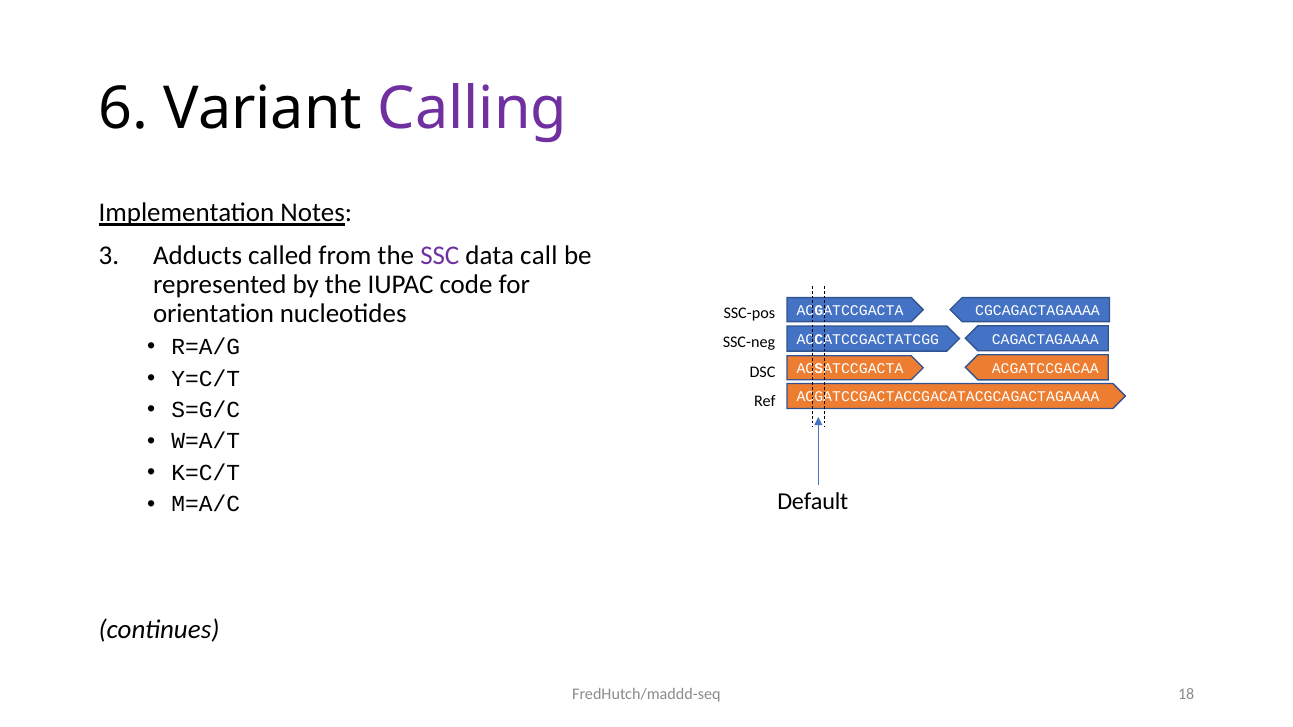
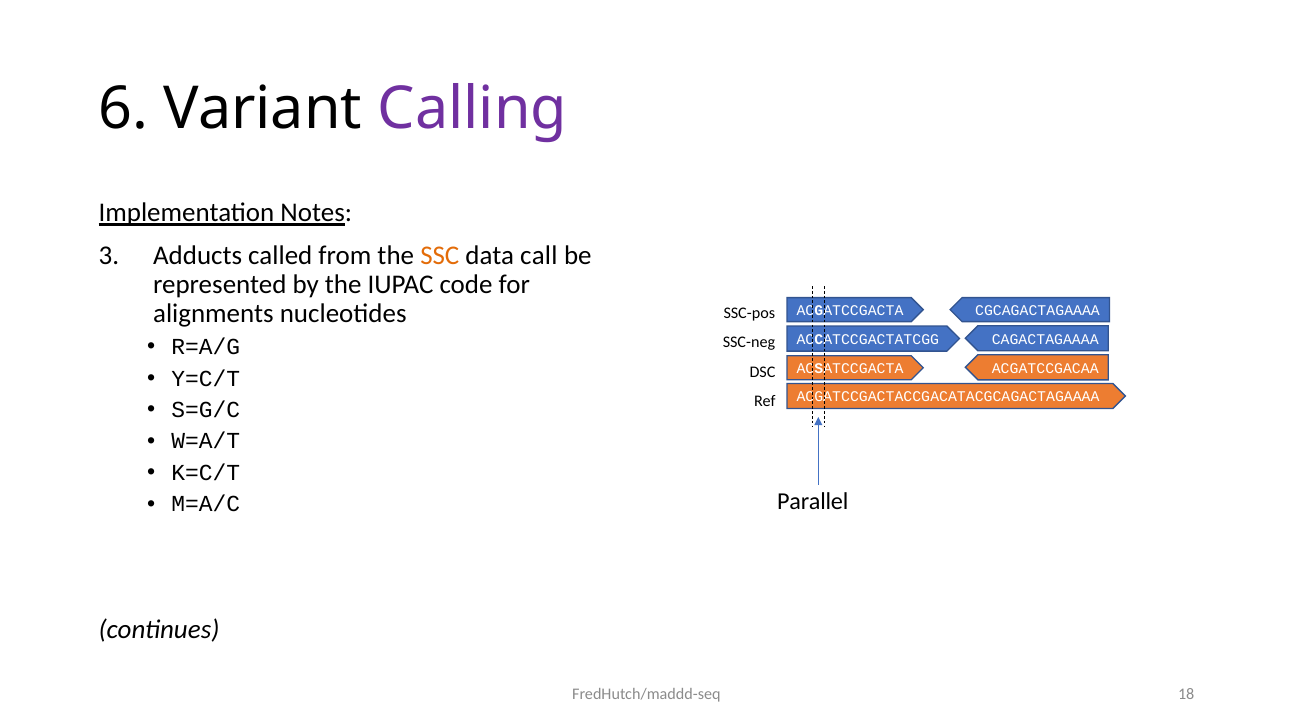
SSC colour: purple -> orange
orientation: orientation -> alignments
Default: Default -> Parallel
